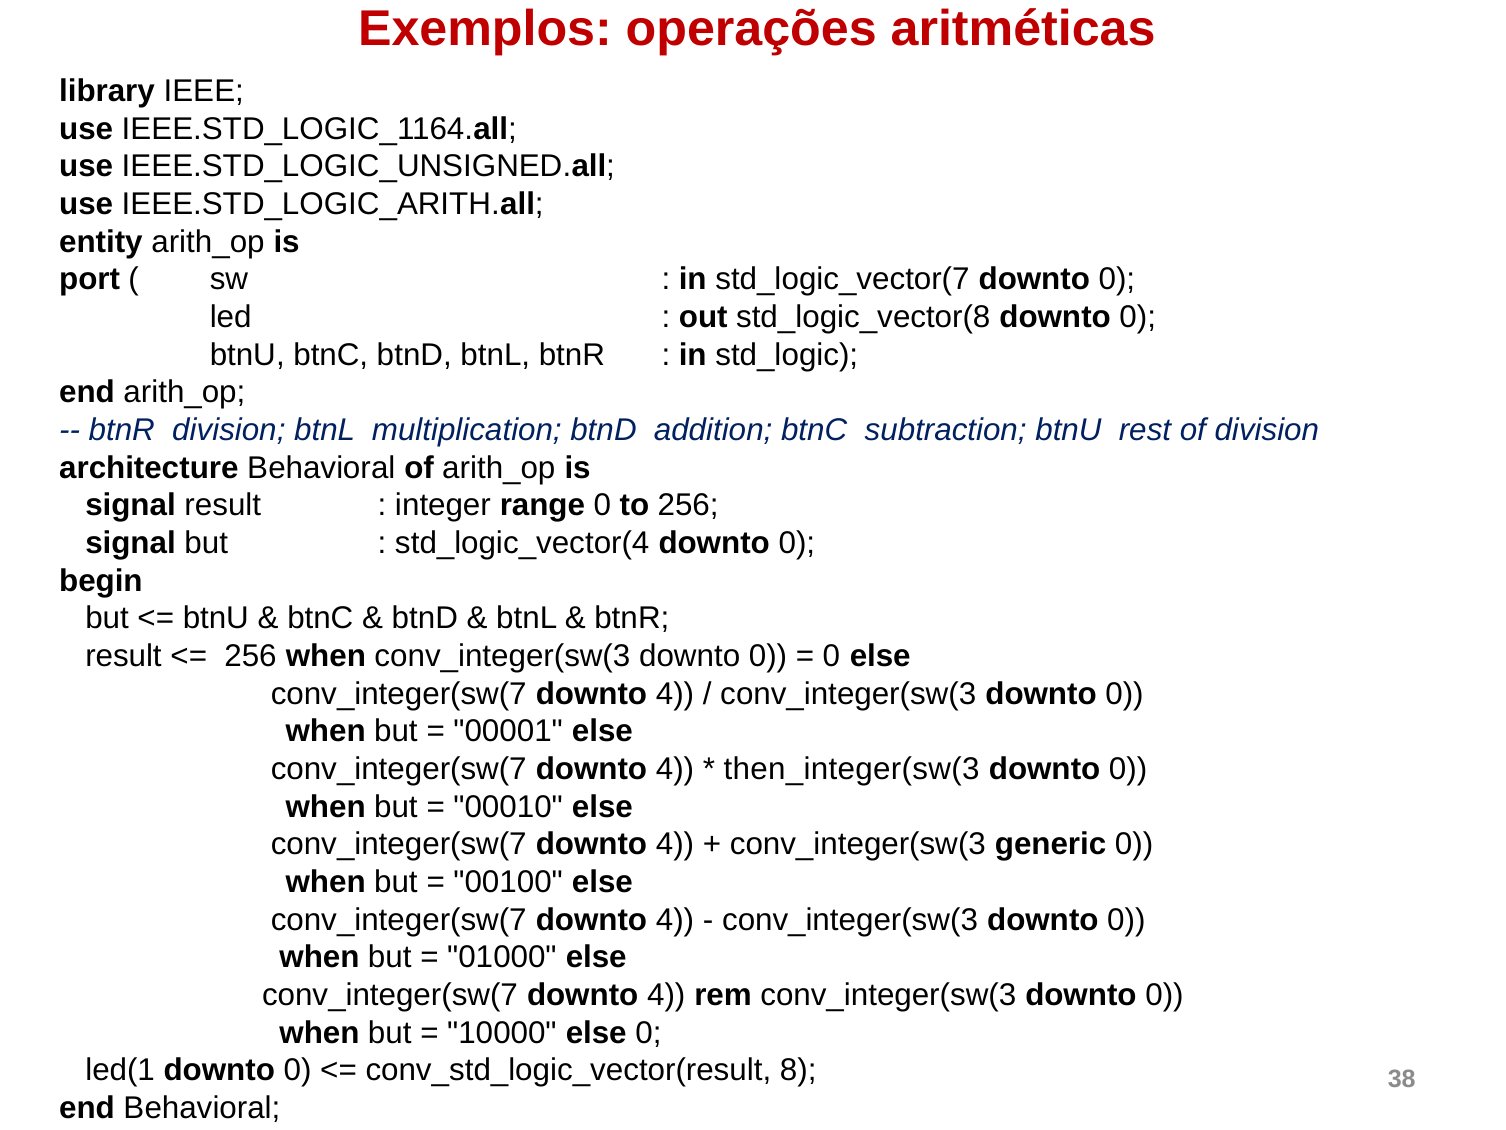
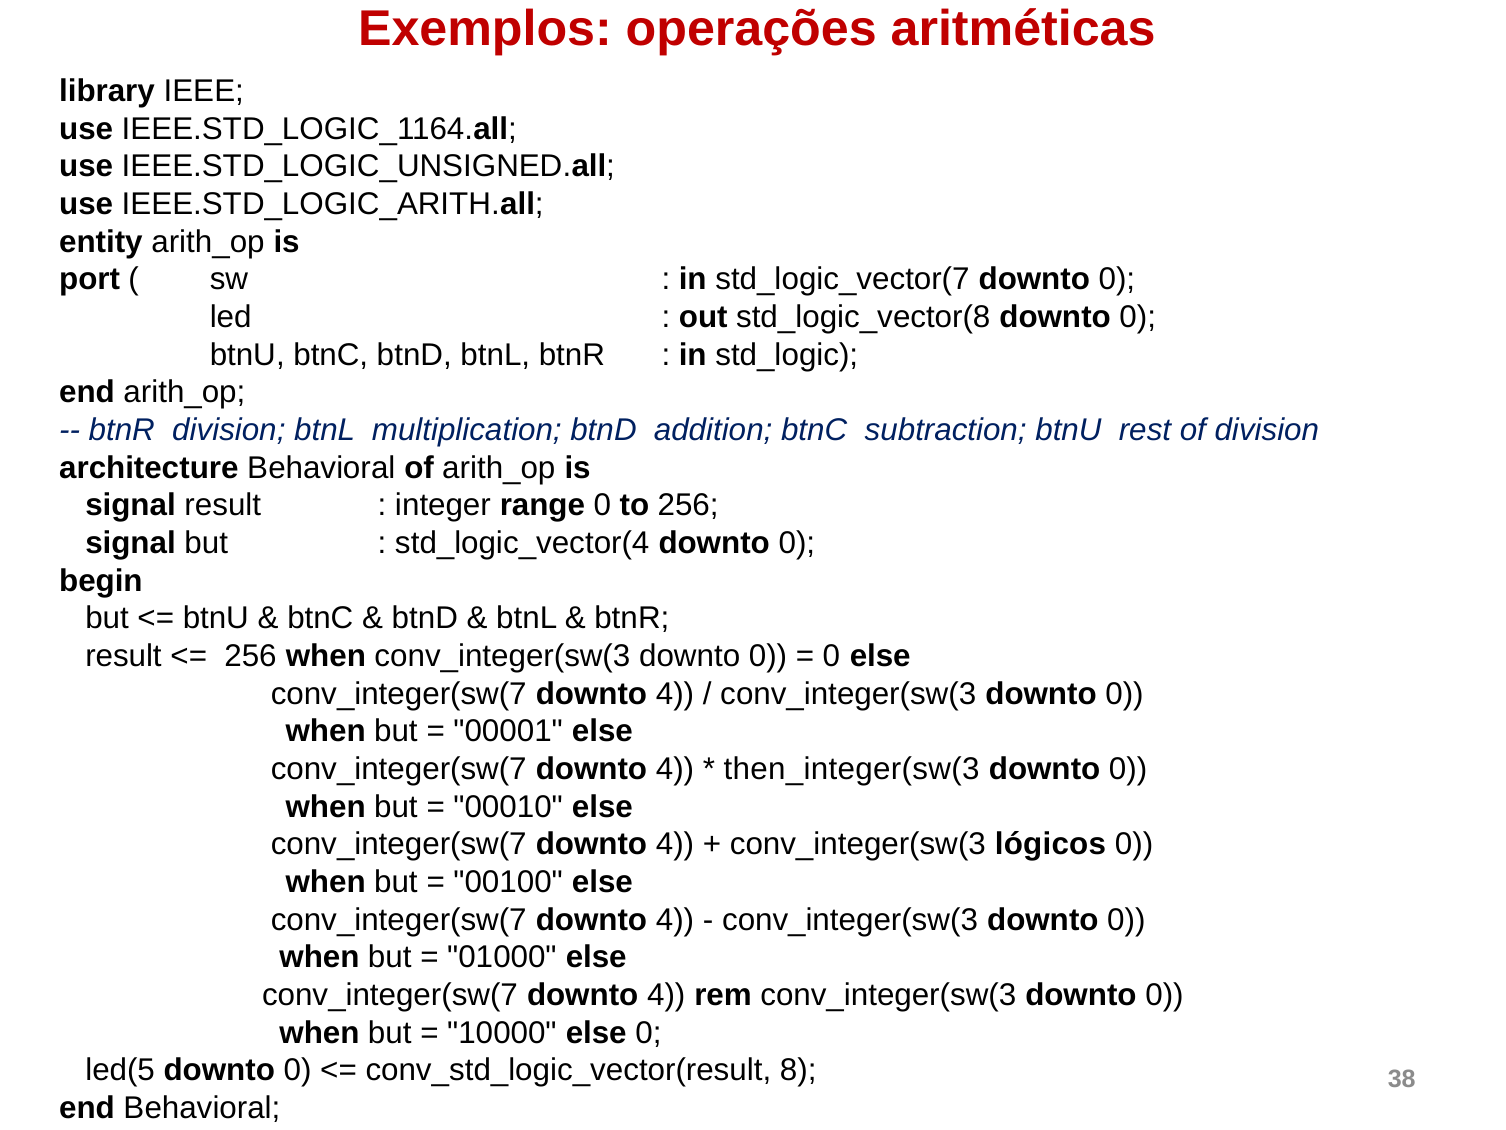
generic: generic -> lógicos
led(1: led(1 -> led(5
